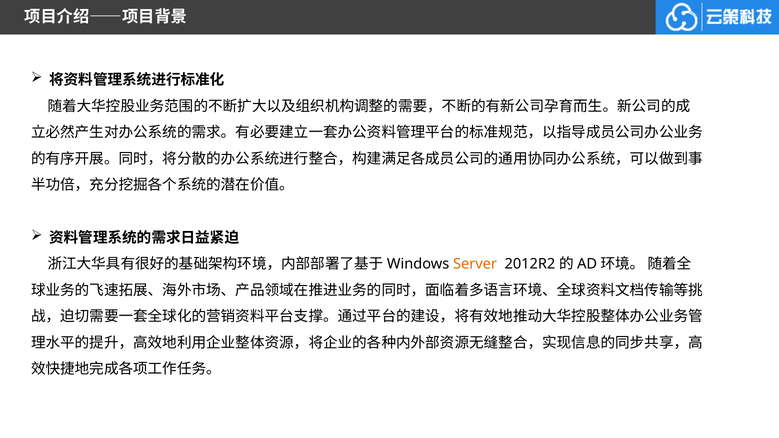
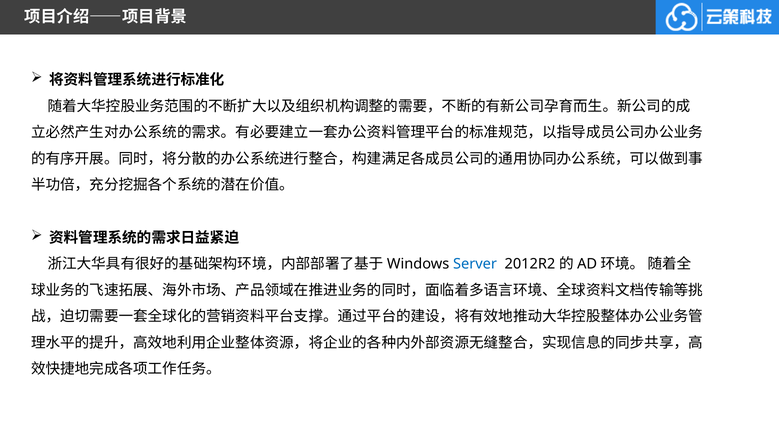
Server colour: orange -> blue
